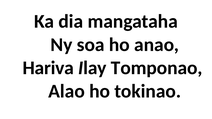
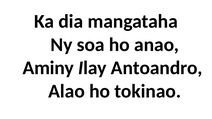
Hariva: Hariva -> Aminy
Tomponao: Tomponao -> Antoandro
